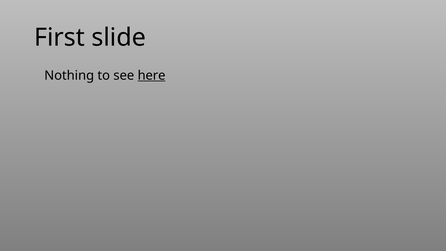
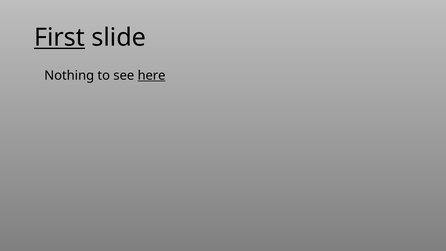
First underline: none -> present
